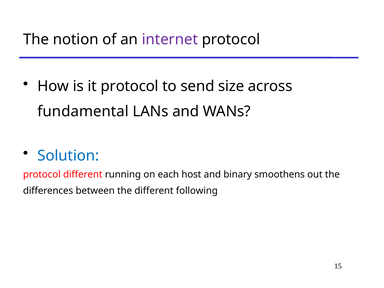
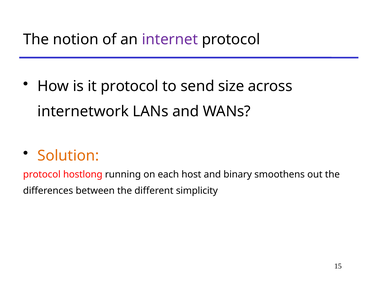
fundamental: fundamental -> internetwork
Solution colour: blue -> orange
protocol different: different -> hostlong
following: following -> simplicity
